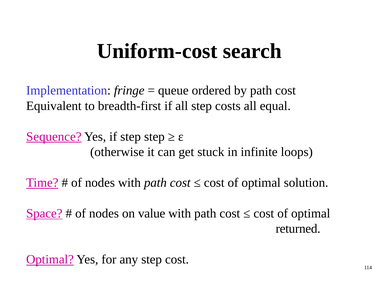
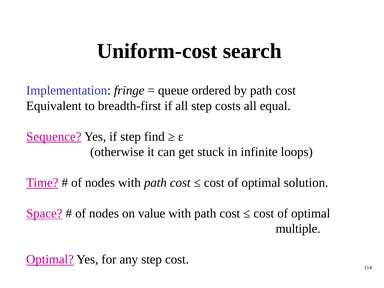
step step: step -> find
returned: returned -> multiple
